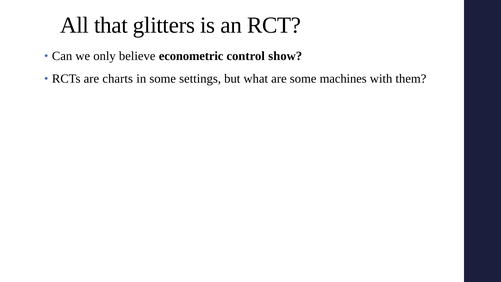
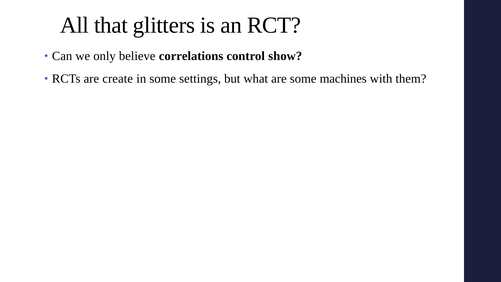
econometric: econometric -> correlations
charts: charts -> create
